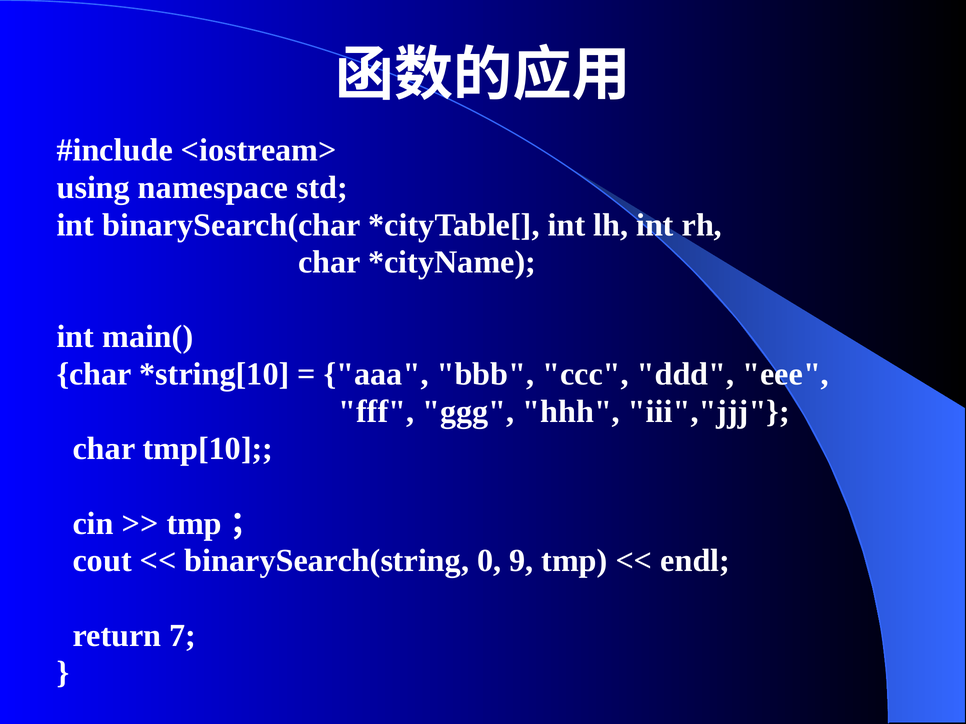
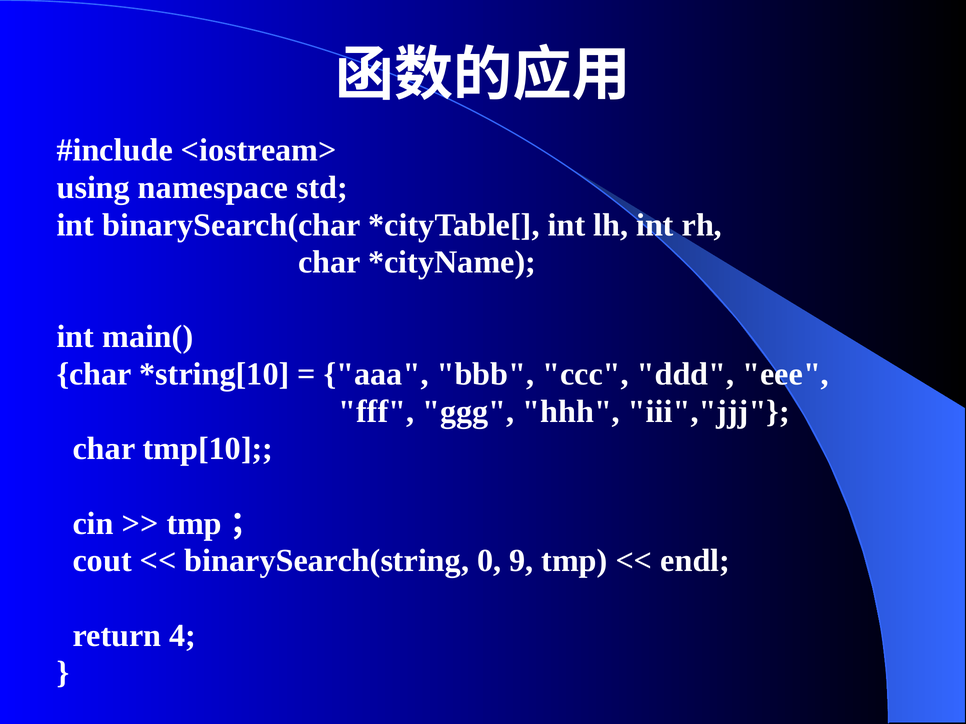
7: 7 -> 4
